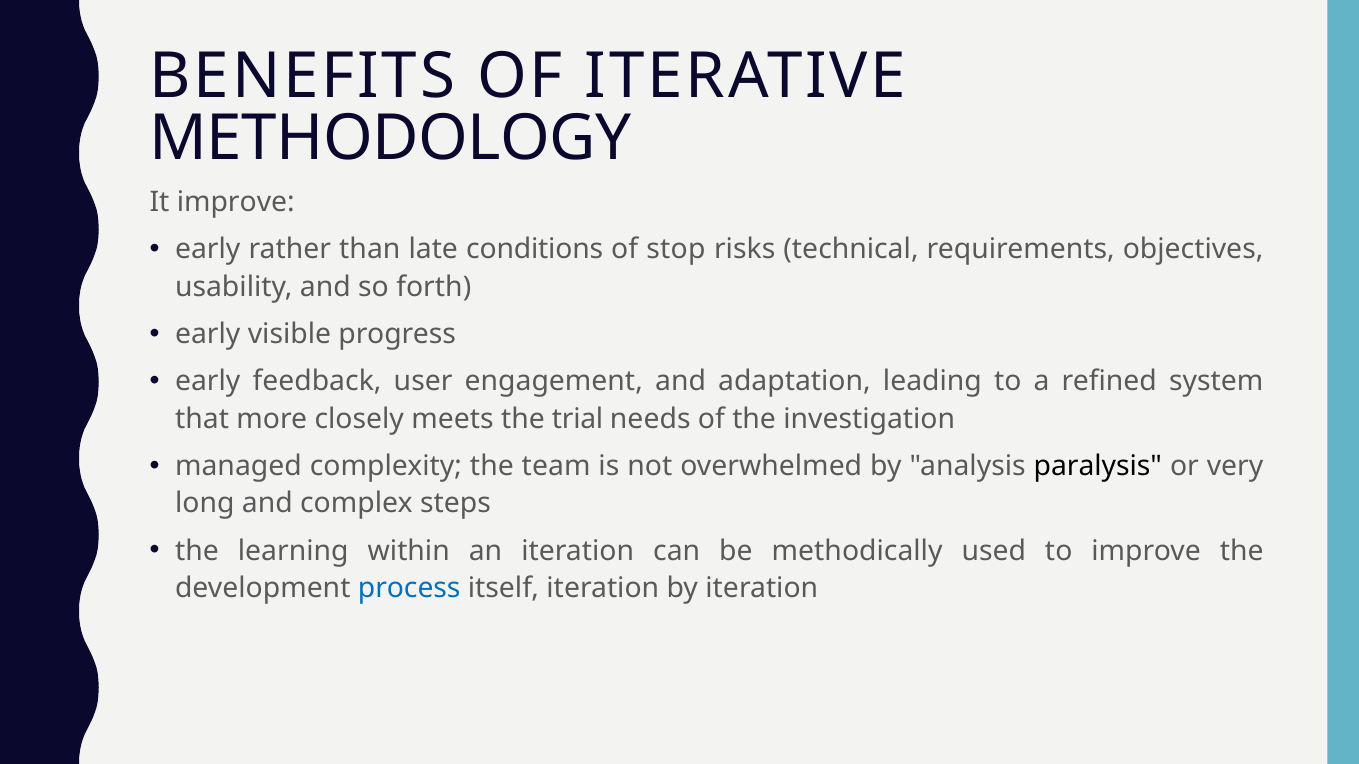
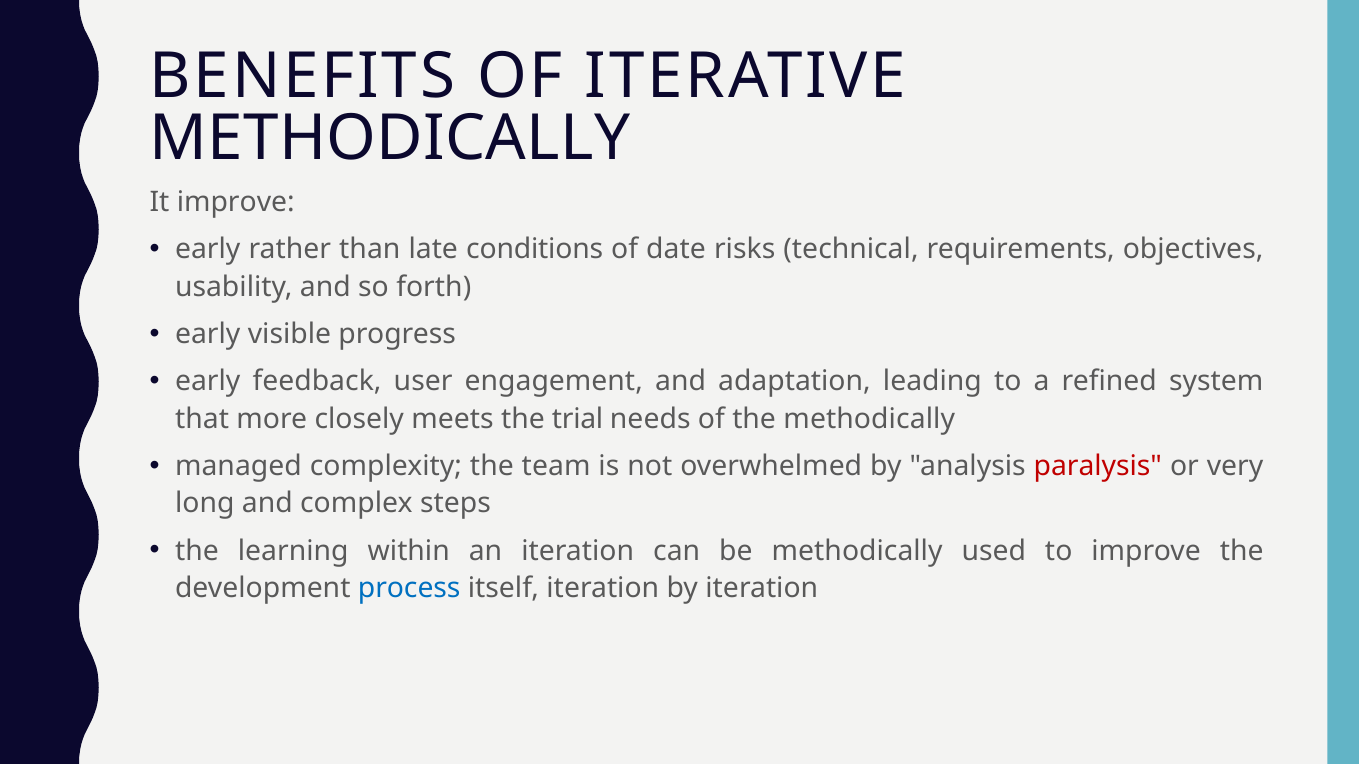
METHODOLOGY at (390, 138): METHODOLOGY -> METHODICALLY
stop: stop -> date
the investigation: investigation -> methodically
paralysis colour: black -> red
